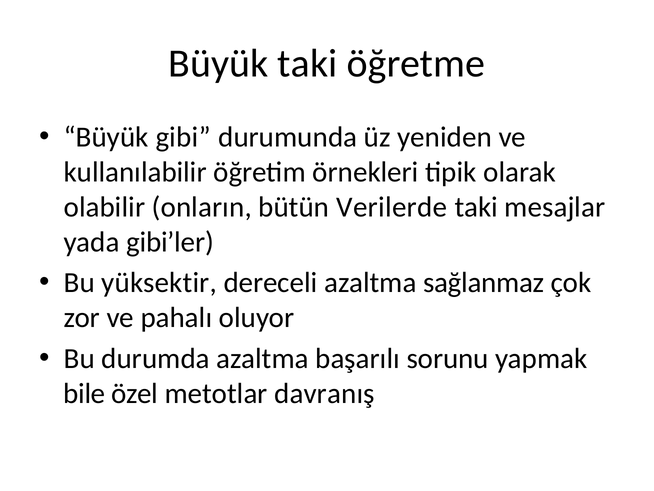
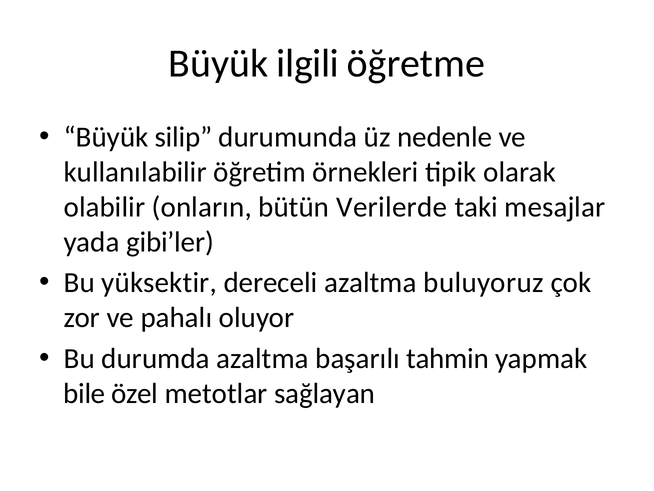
Büyük taki: taki -> ilgili
gibi: gibi -> silip
yeniden: yeniden -> nedenle
sağlanmaz: sağlanmaz -> buluyoruz
sorunu: sorunu -> tahmin
davranış: davranış -> sağlayan
